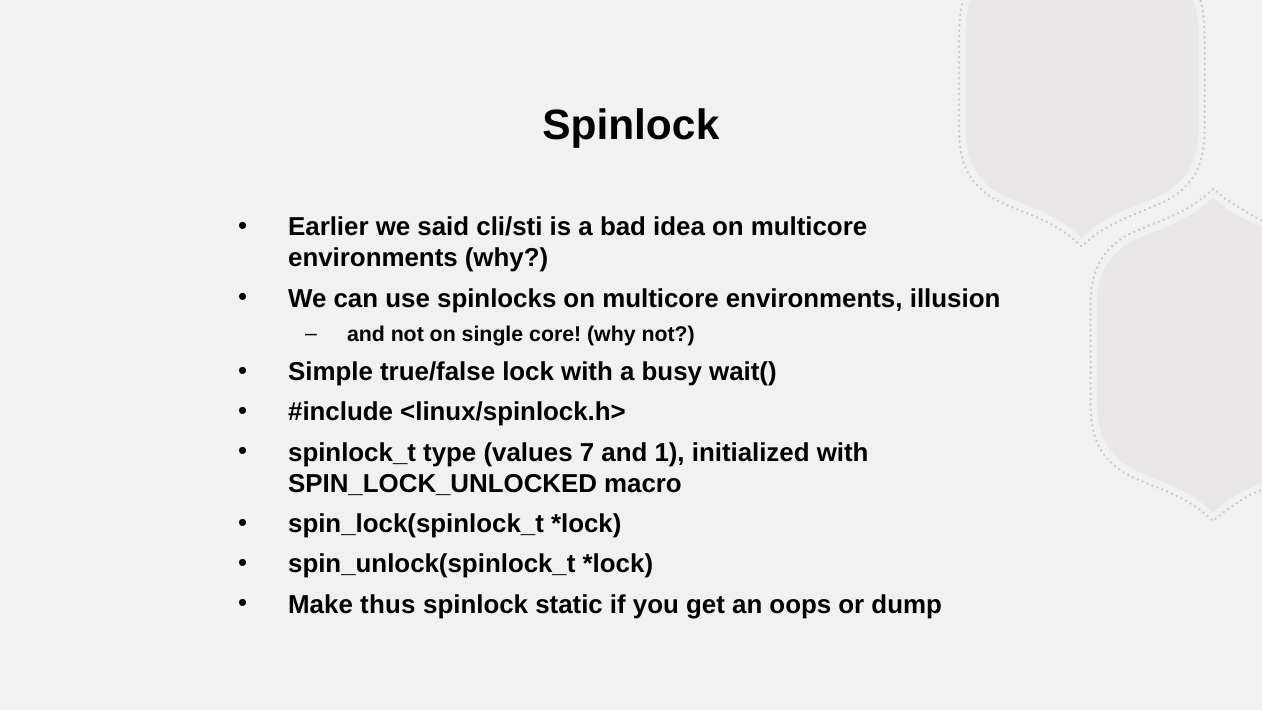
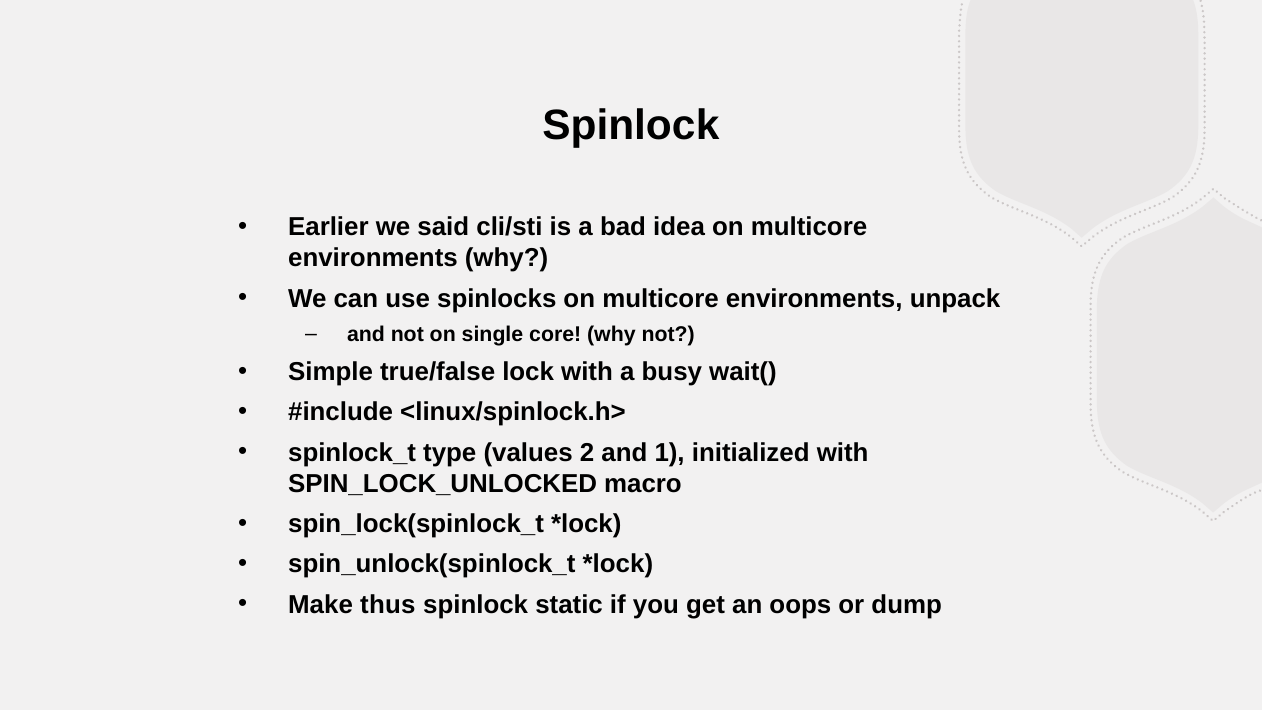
illusion: illusion -> unpack
7: 7 -> 2
